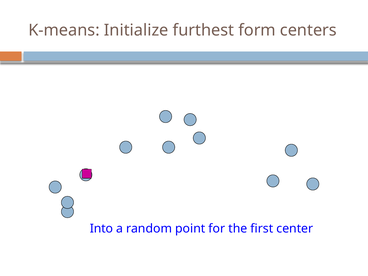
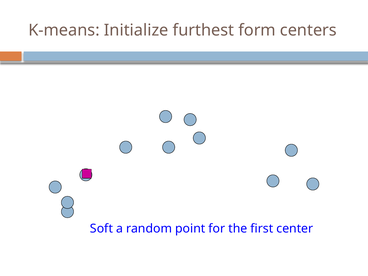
Into: Into -> Soft
